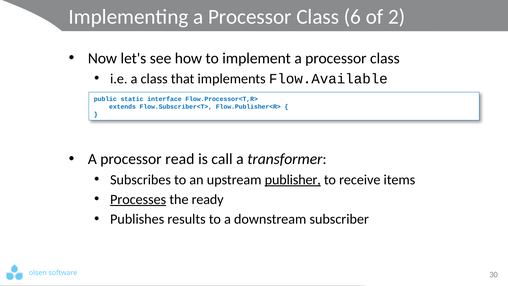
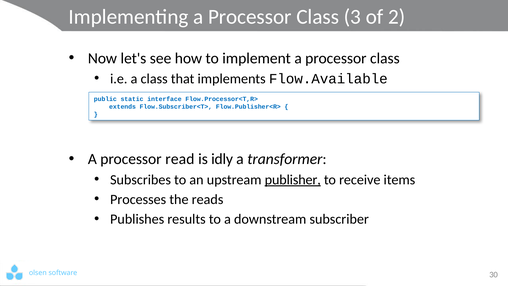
6: 6 -> 3
call: call -> idly
Processes underline: present -> none
ready: ready -> reads
